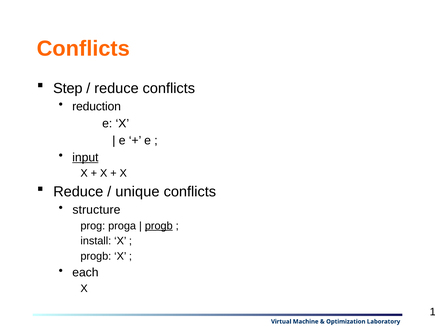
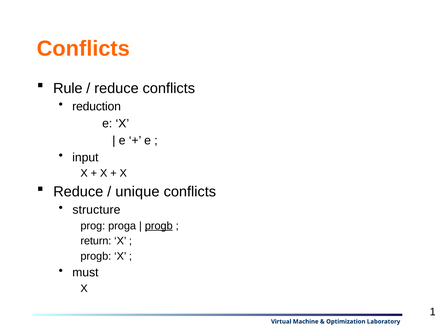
Step: Step -> Rule
input underline: present -> none
install: install -> return
each: each -> must
